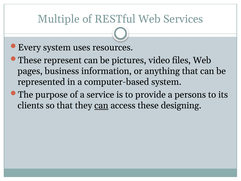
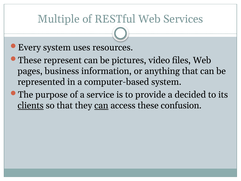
persons: persons -> decided
clients underline: none -> present
designing: designing -> confusion
